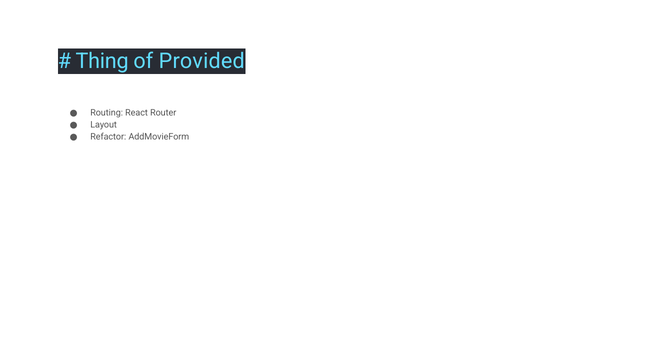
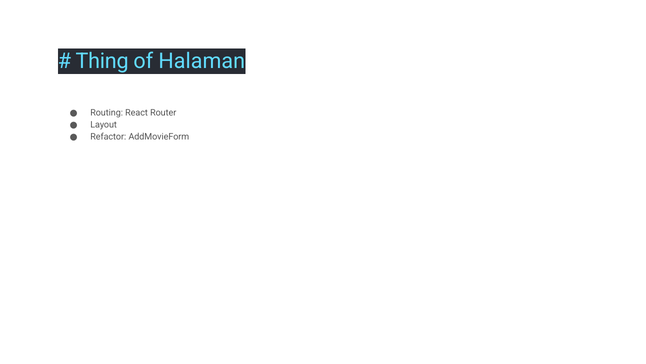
Provided: Provided -> Halaman
